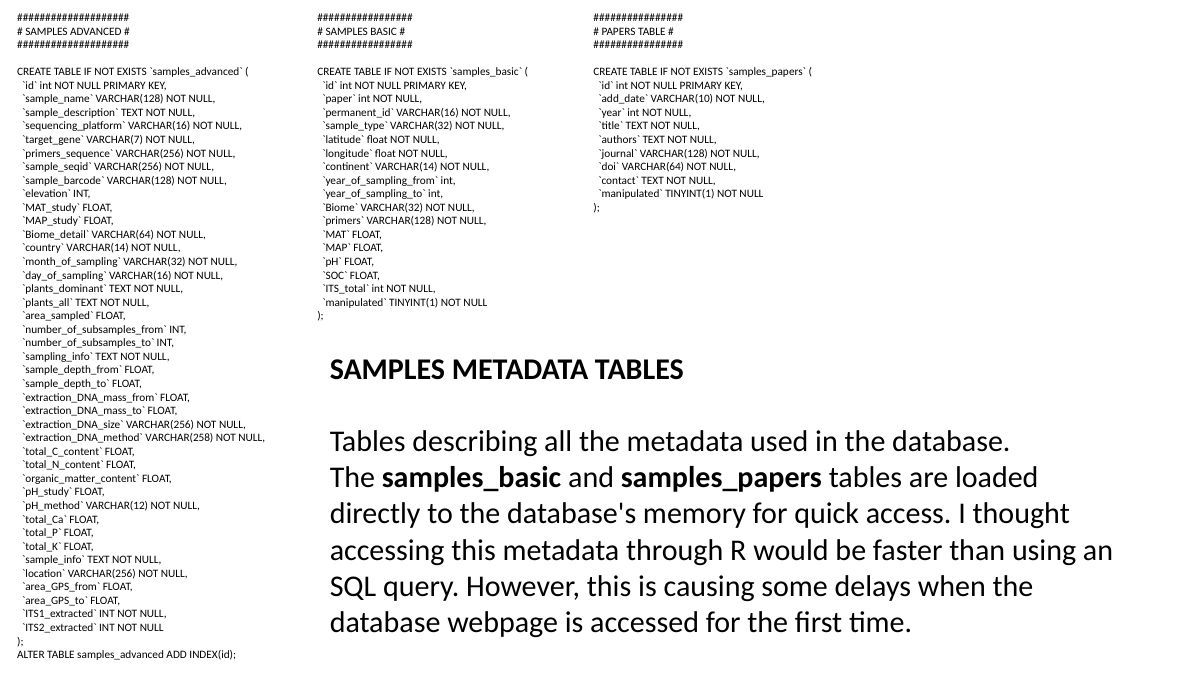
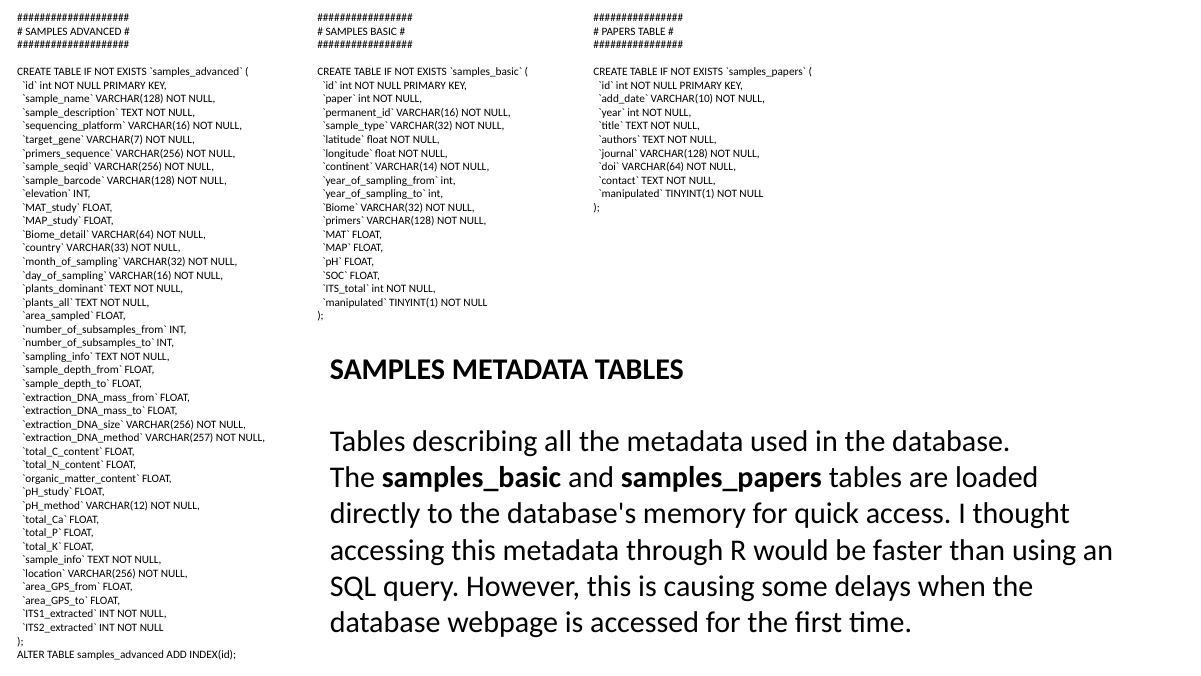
VARCHAR(14 at (98, 248): VARCHAR(14 -> VARCHAR(33
VARCHAR(258: VARCHAR(258 -> VARCHAR(257
